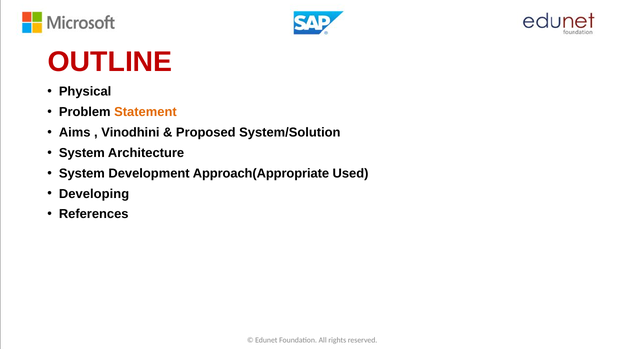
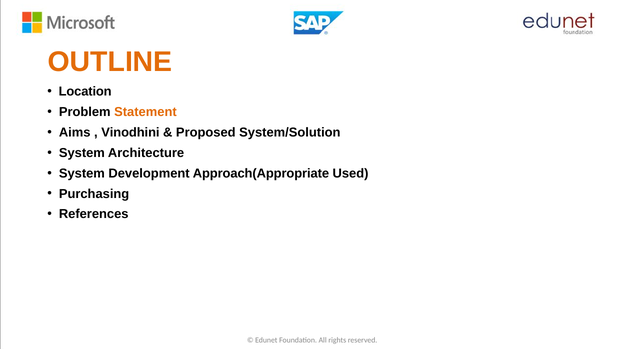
OUTLINE colour: red -> orange
Physical: Physical -> Location
Developing: Developing -> Purchasing
